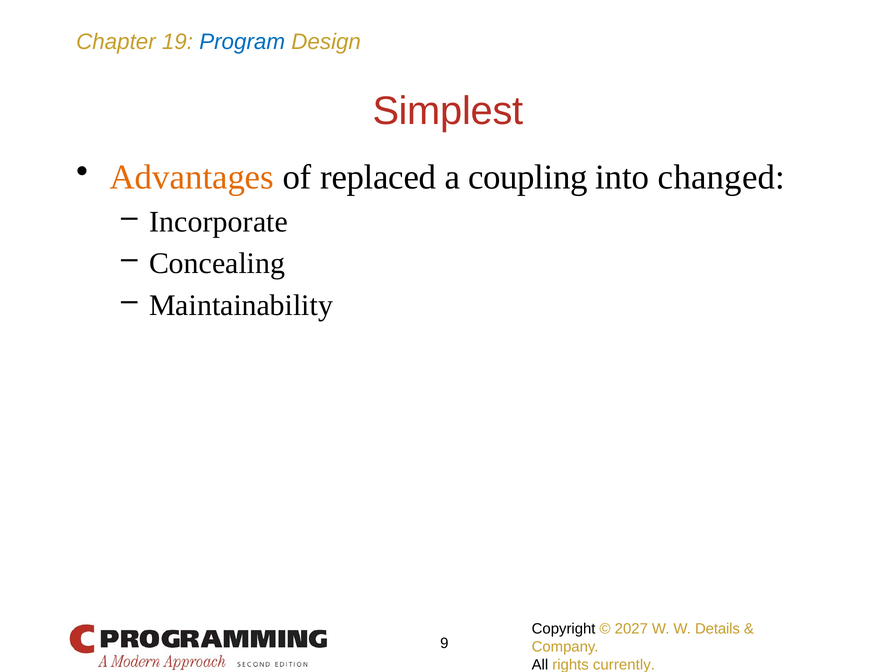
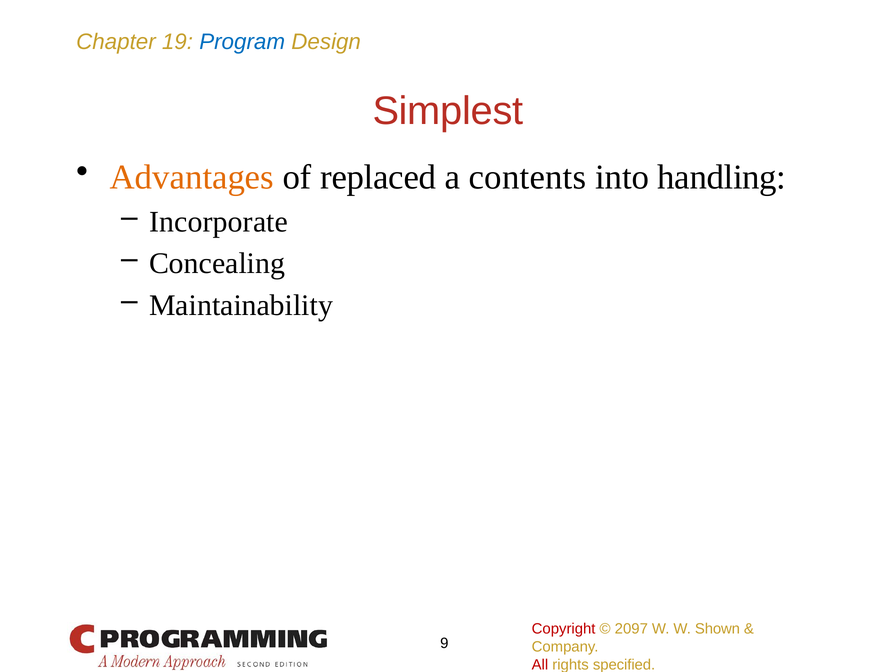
coupling: coupling -> contents
changed: changed -> handling
Copyright colour: black -> red
2027: 2027 -> 2097
Details: Details -> Shown
All colour: black -> red
currently: currently -> specified
